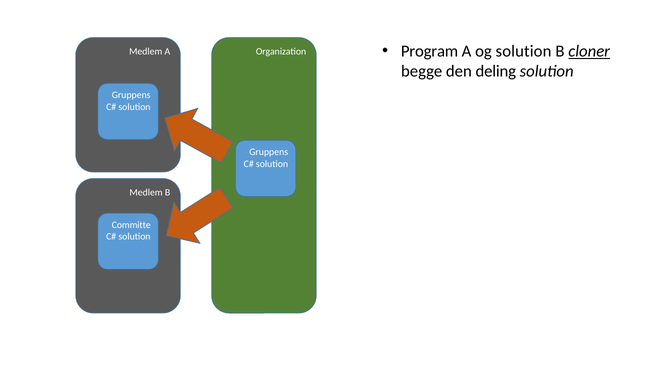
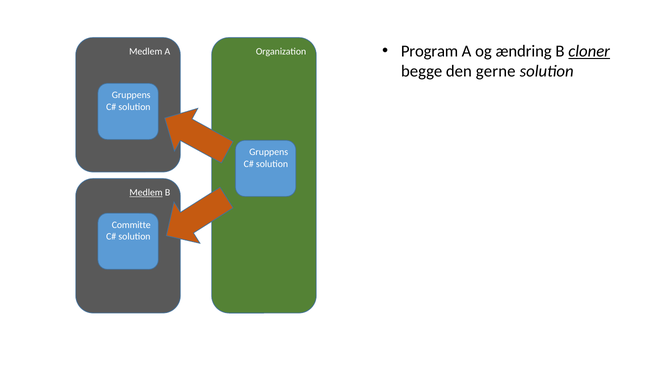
og solution: solution -> ændring
deling: deling -> gerne
Medlem at (146, 192) underline: none -> present
